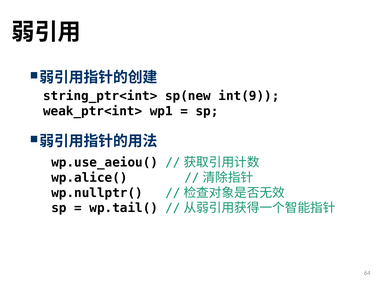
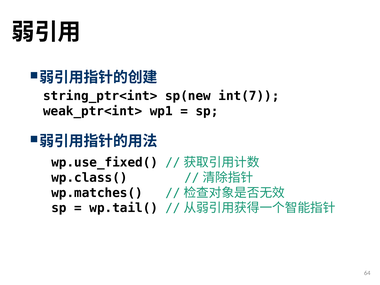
int(9: int(9 -> int(7
wp.use_aeiou(: wp.use_aeiou( -> wp.use_fixed(
wp.alice(: wp.alice( -> wp.class(
wp.nullptr(: wp.nullptr( -> wp.matches(
